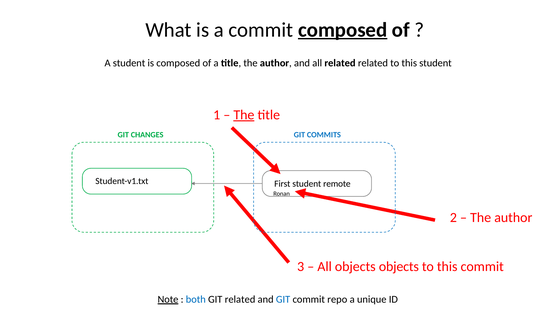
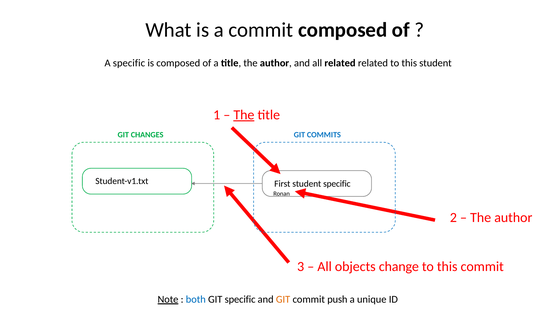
composed at (343, 30) underline: present -> none
A student: student -> specific
student remote: remote -> specific
objects objects: objects -> change
GIT related: related -> specific
GIT at (283, 299) colour: blue -> orange
repo: repo -> push
